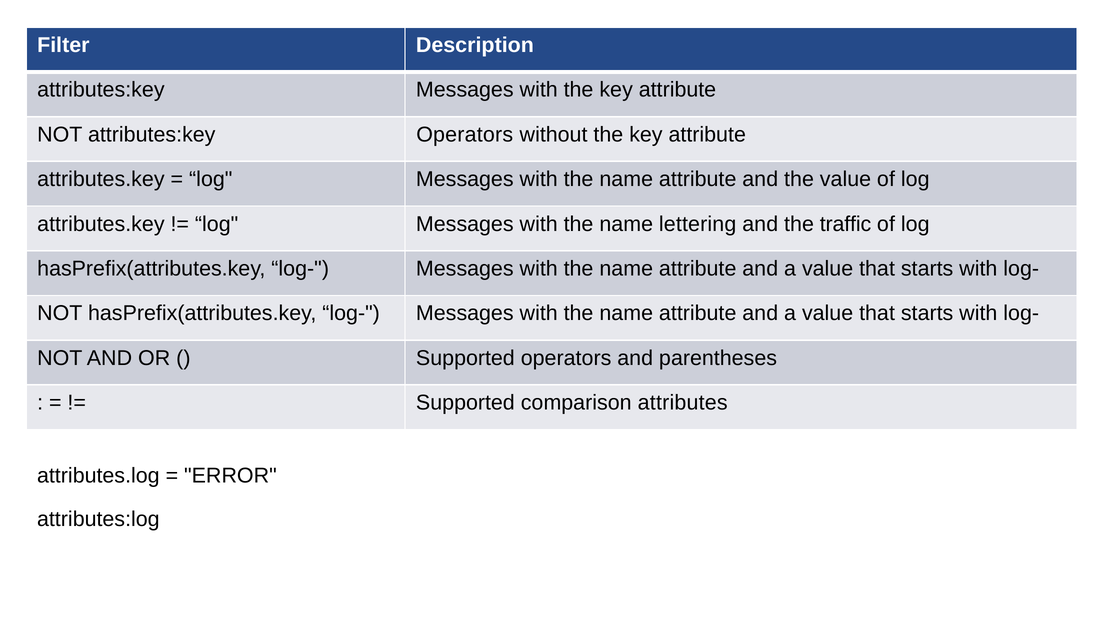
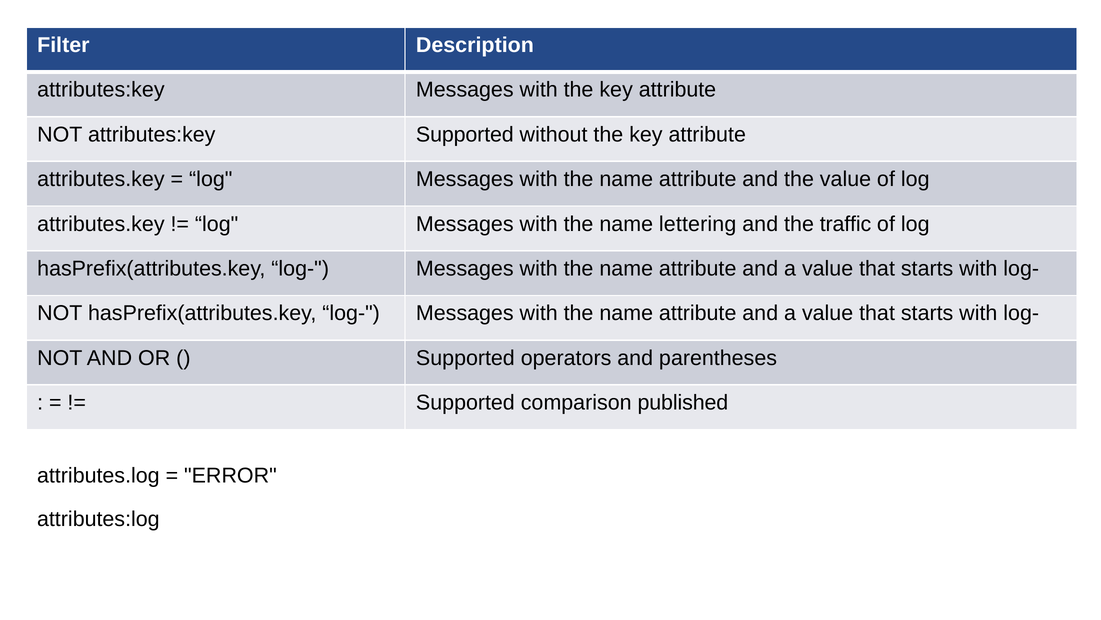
attributes:key Operators: Operators -> Supported
attributes: attributes -> published
